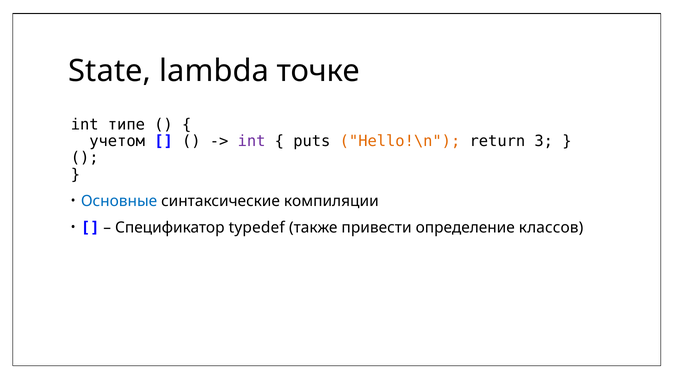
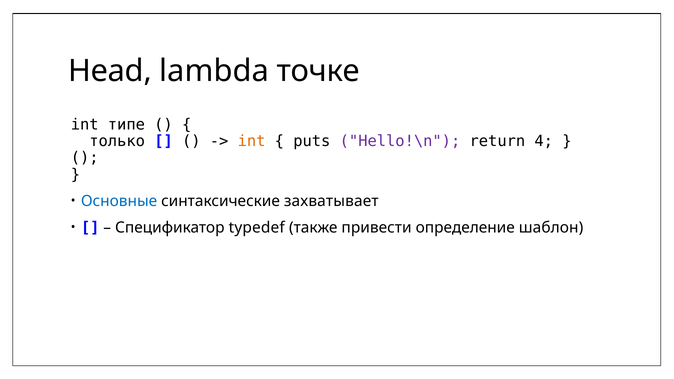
State: State -> Head
учетом: учетом -> только
int at (252, 141) colour: purple -> orange
Hello!\n colour: orange -> purple
3: 3 -> 4
компиляции: компиляции -> захватывает
классов: классов -> шаблон
